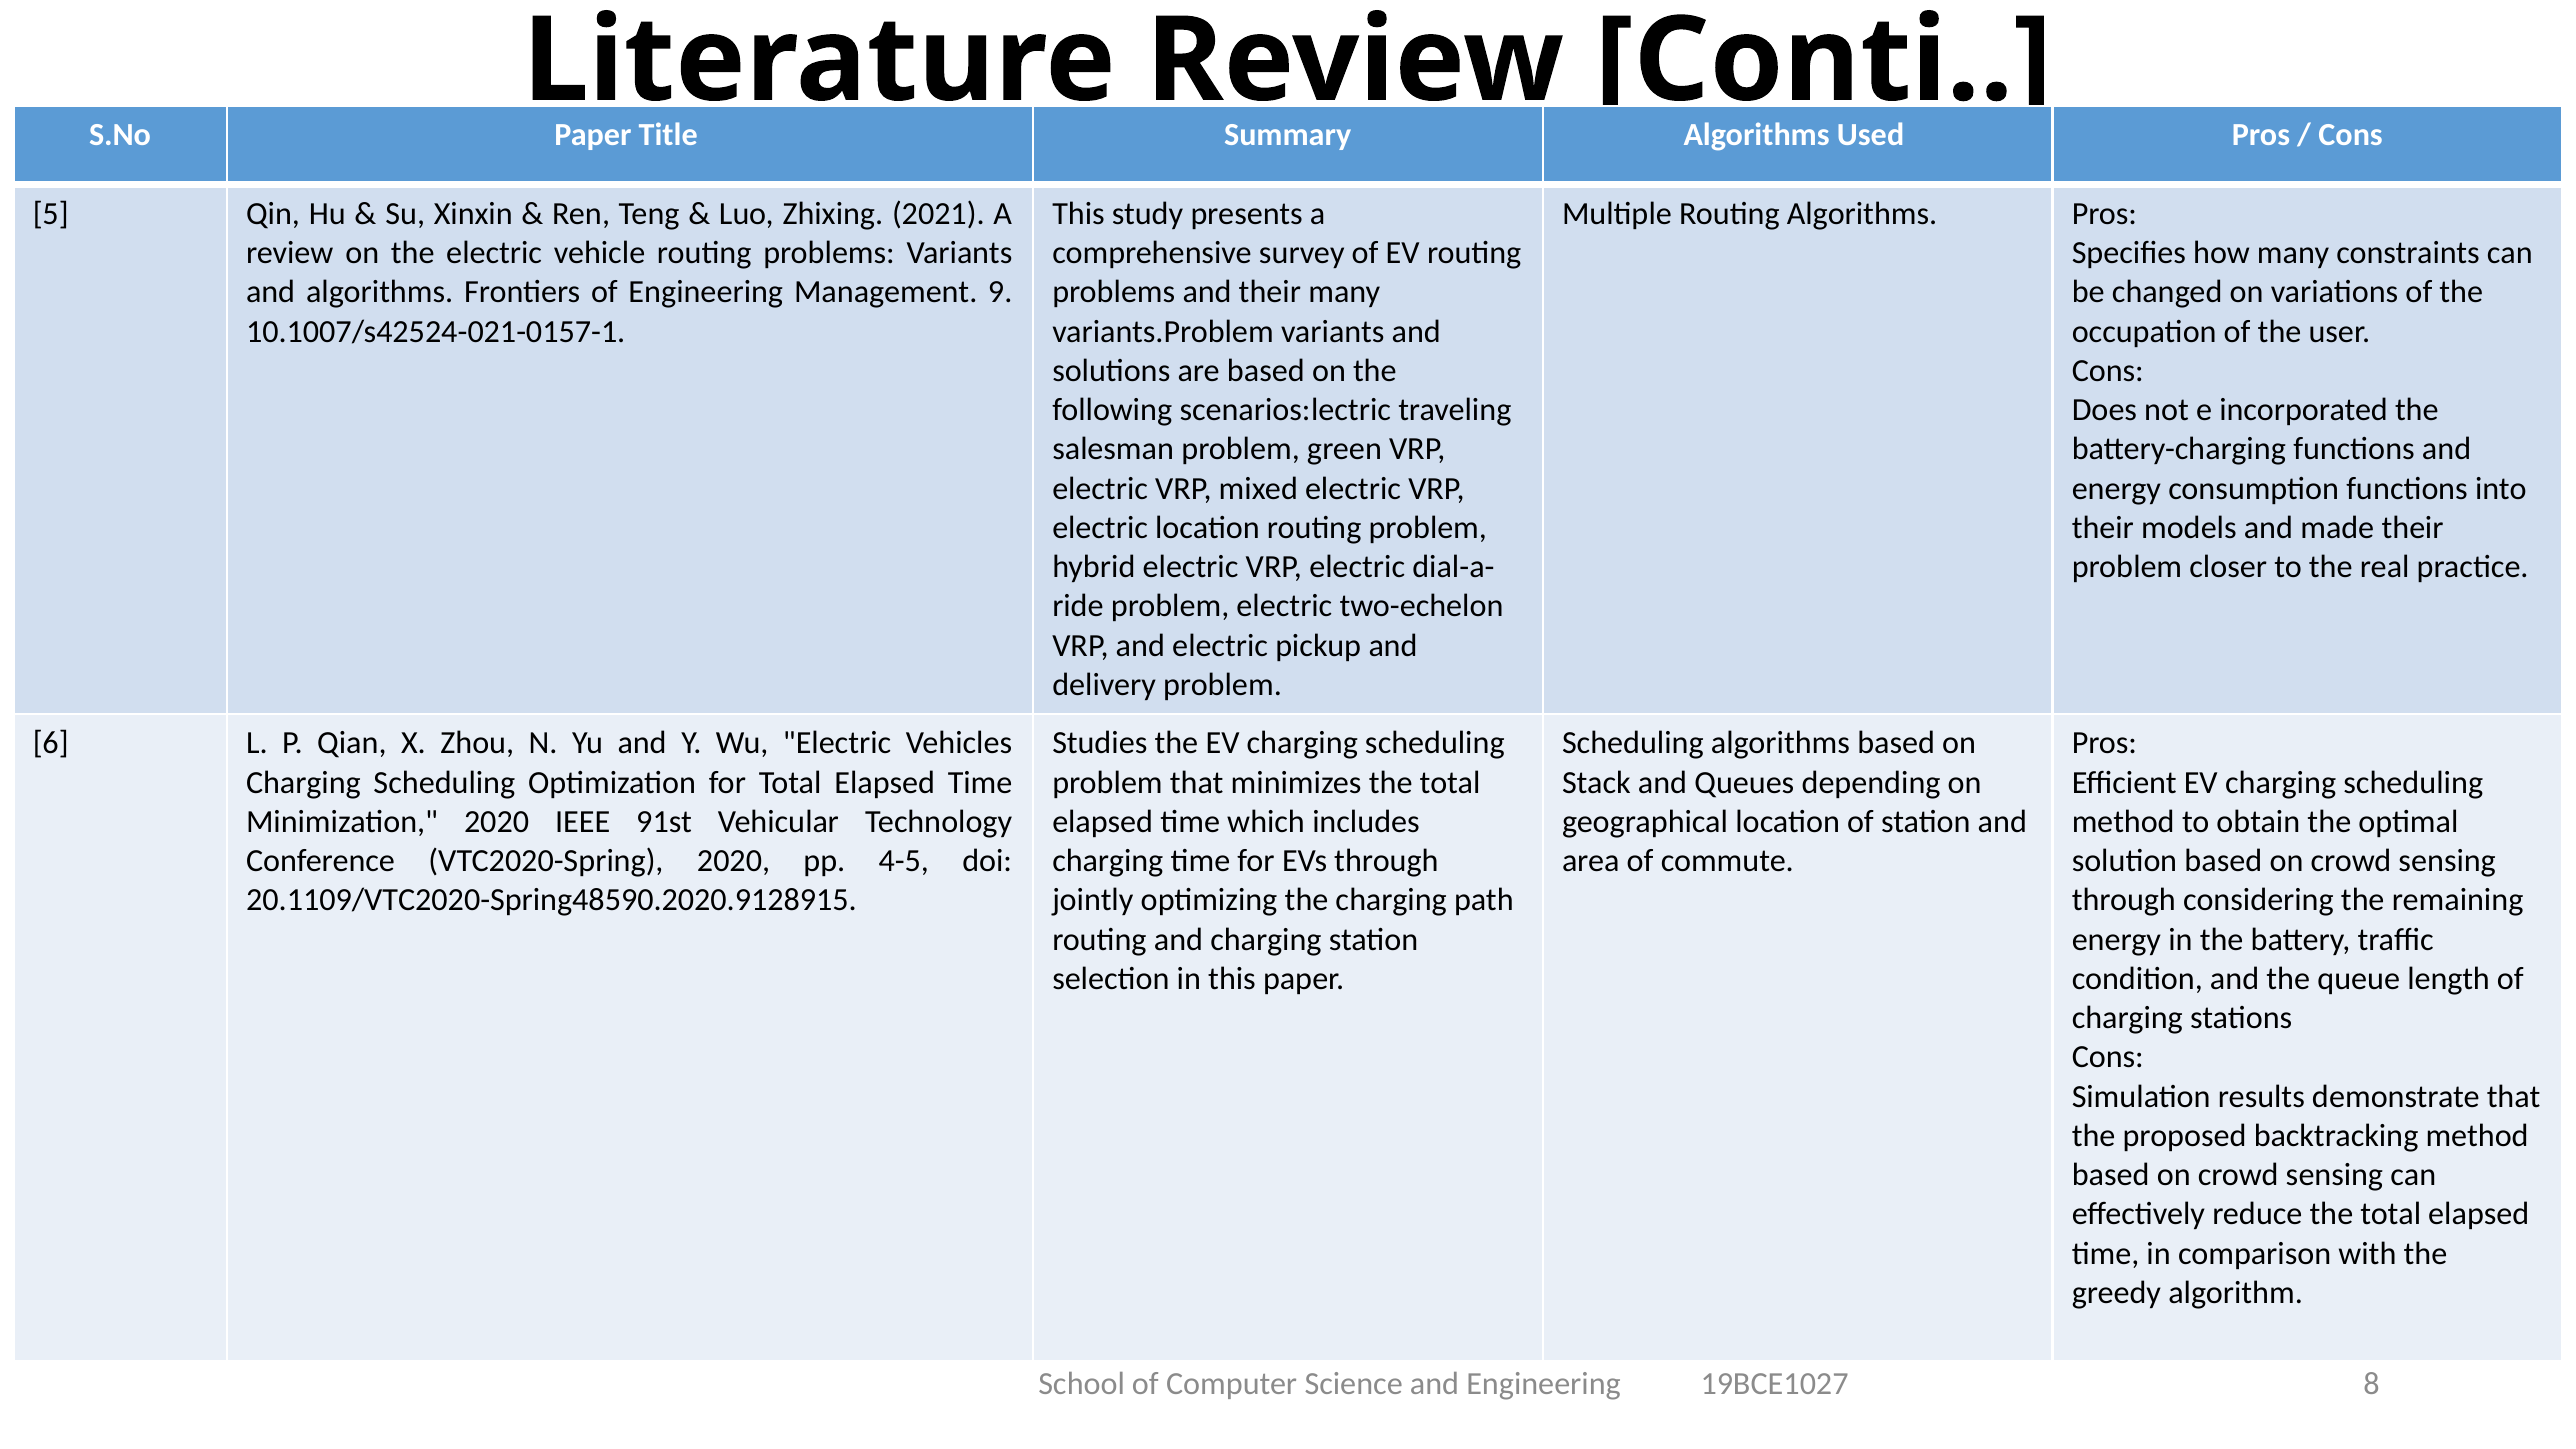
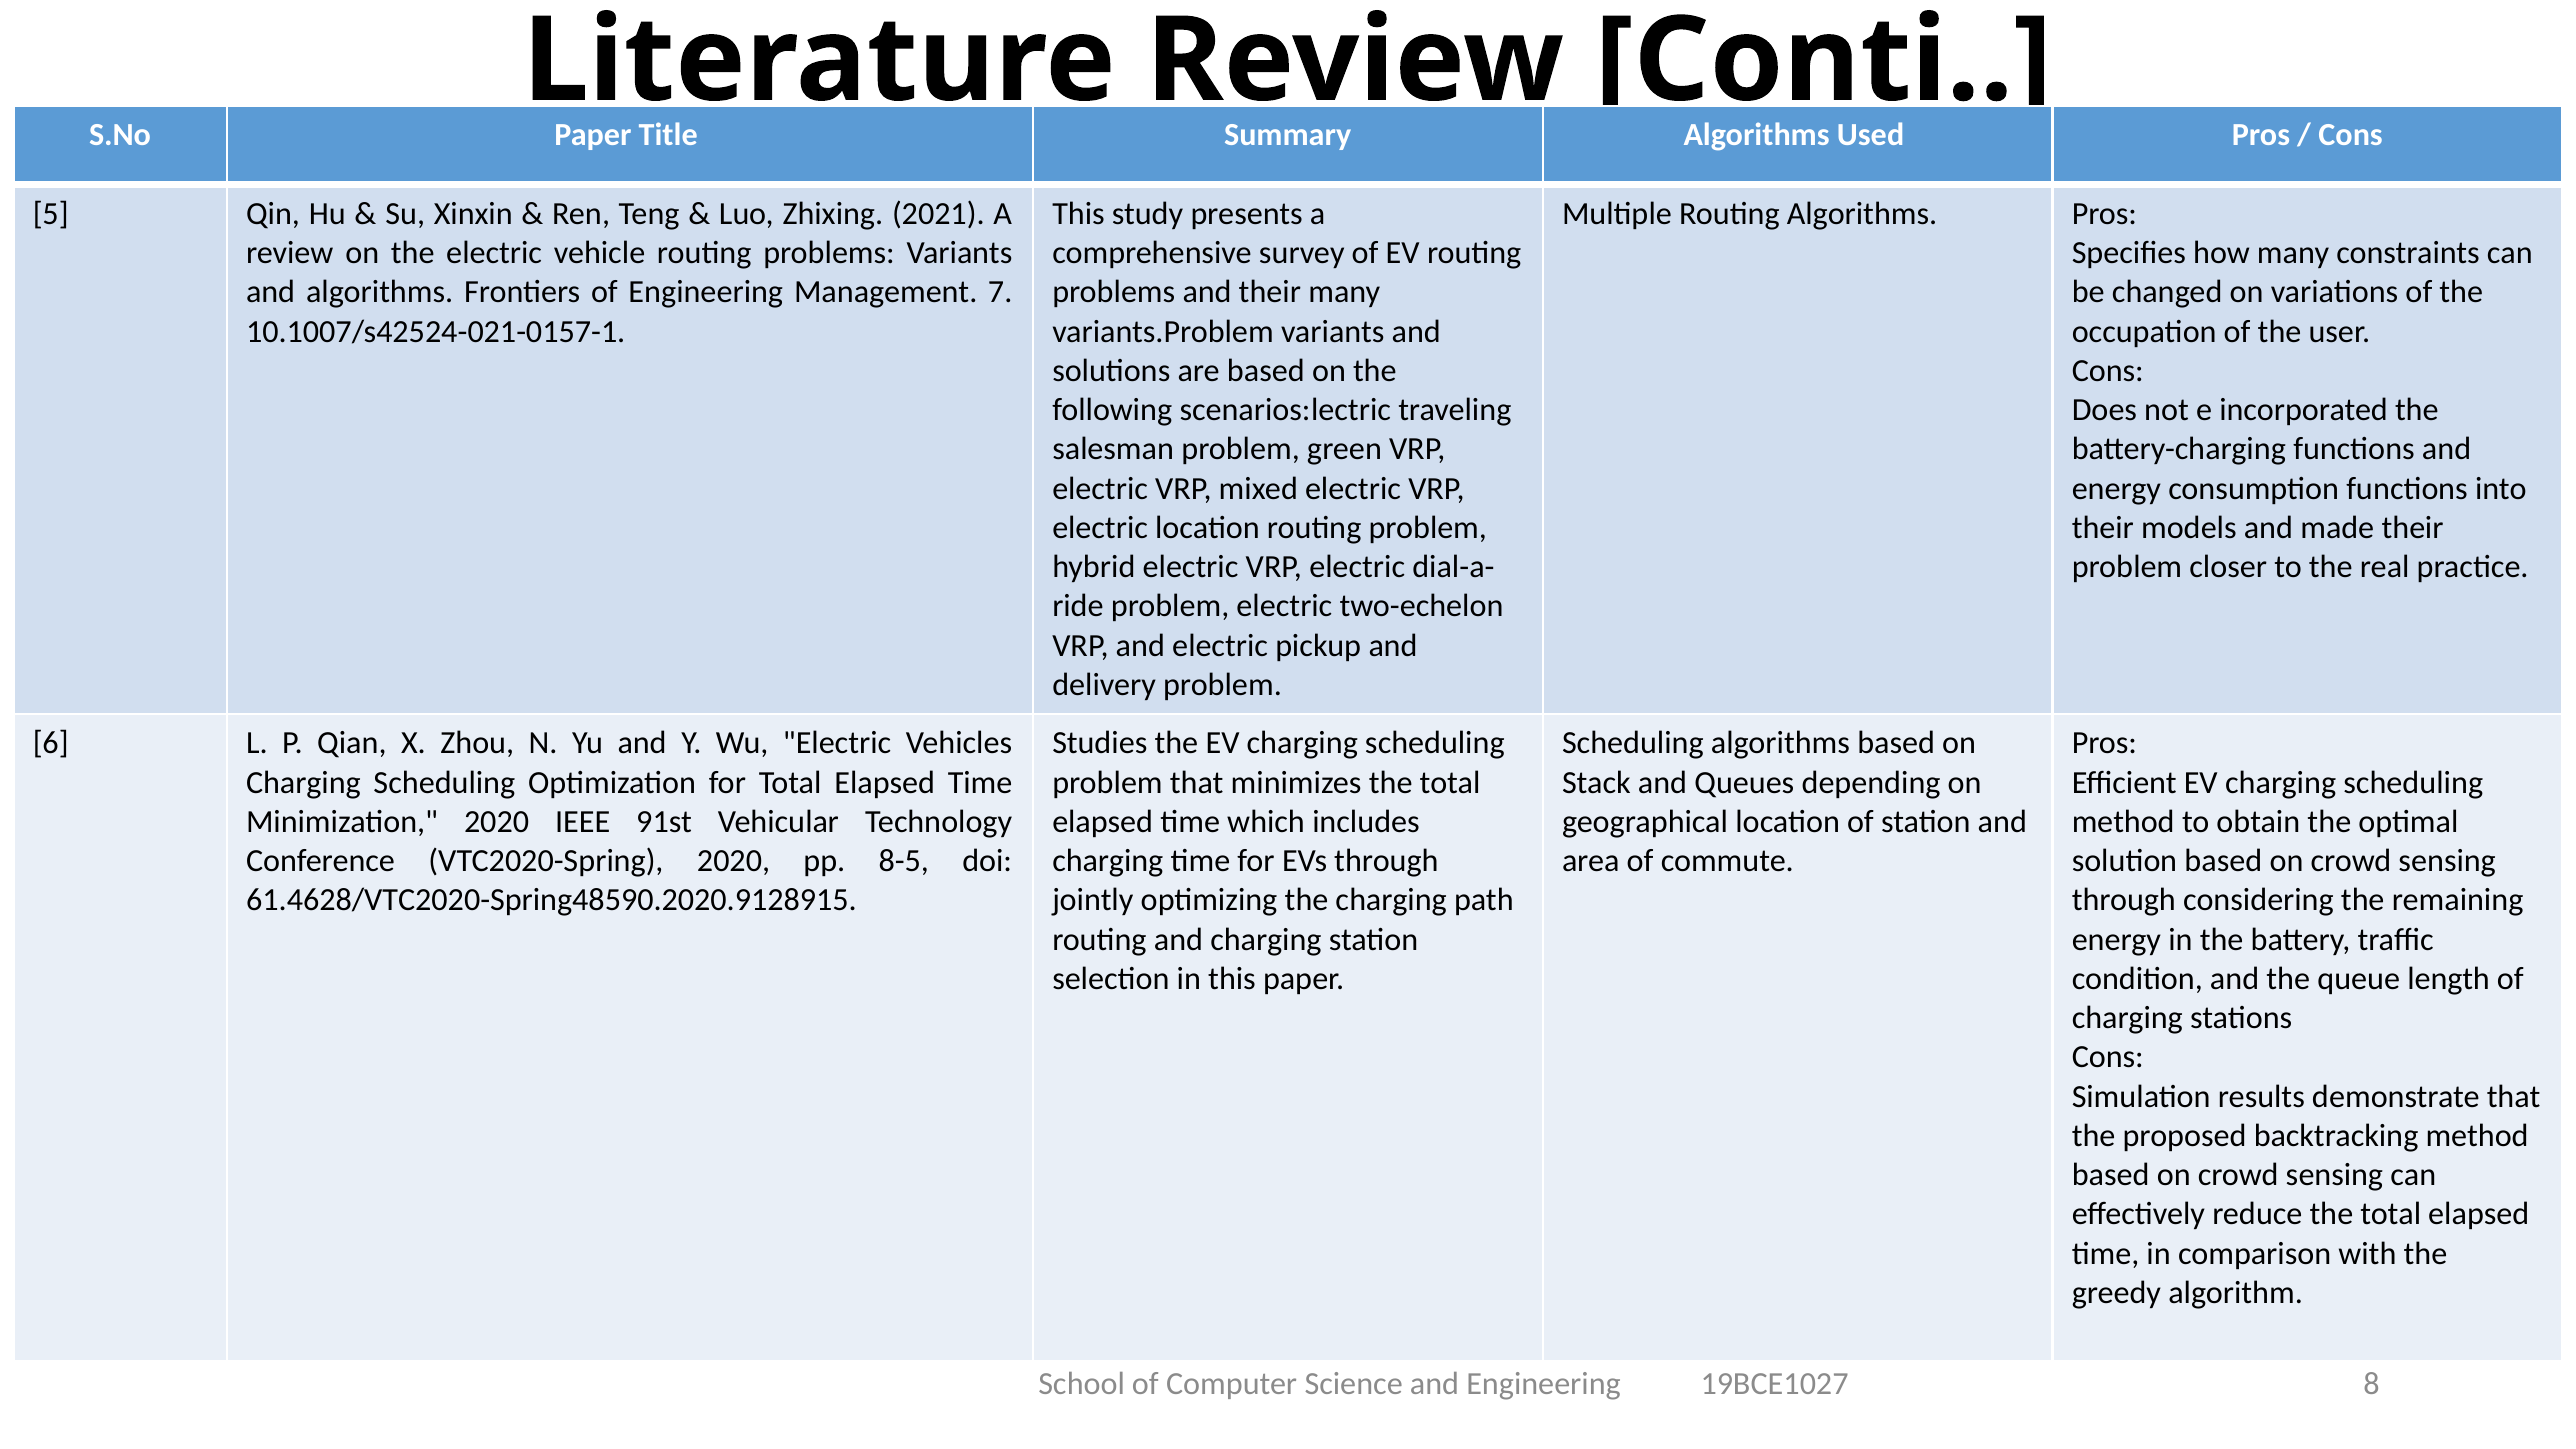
9: 9 -> 7
4-5: 4-5 -> 8-5
20.1109/VTC2020-Spring48590.2020.9128915: 20.1109/VTC2020-Spring48590.2020.9128915 -> 61.4628/VTC2020-Spring48590.2020.9128915
